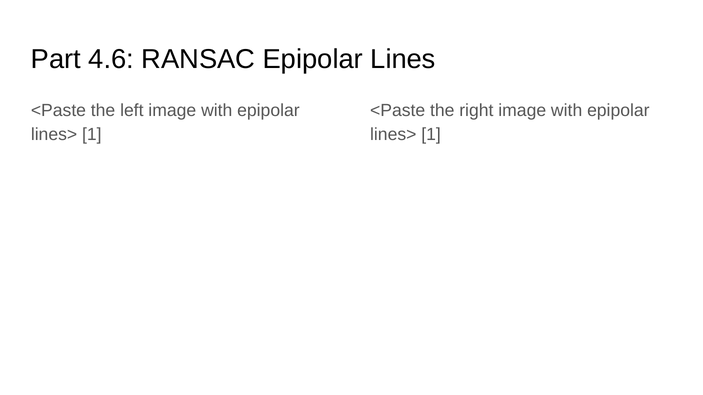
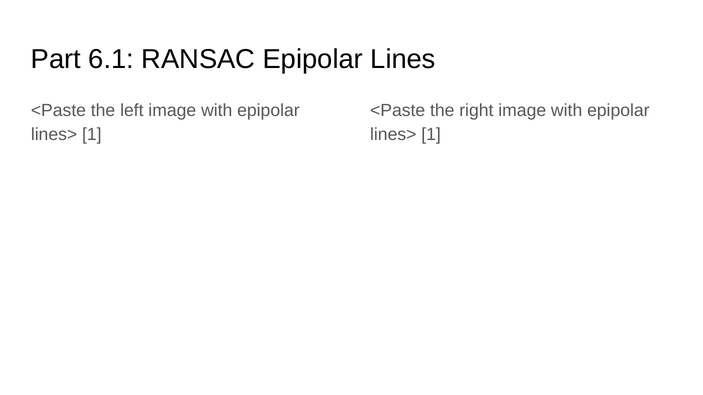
4.6: 4.6 -> 6.1
